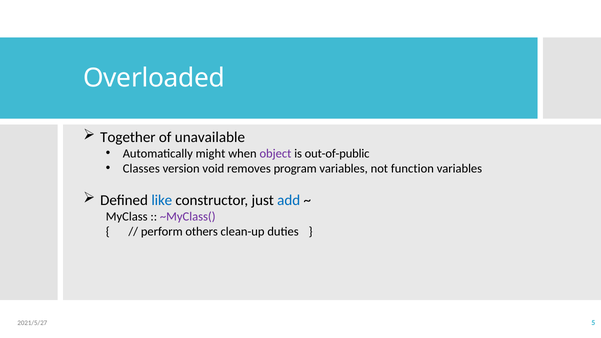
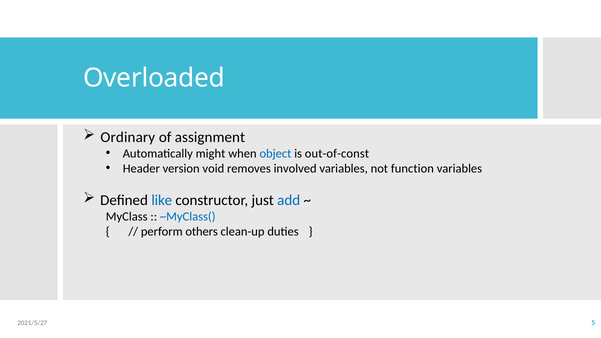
Together: Together -> Ordinary
unavailable: unavailable -> assignment
object colour: purple -> blue
out-of-public: out-of-public -> out-of-const
Classes: Classes -> Header
program: program -> involved
~MyClass( colour: purple -> blue
